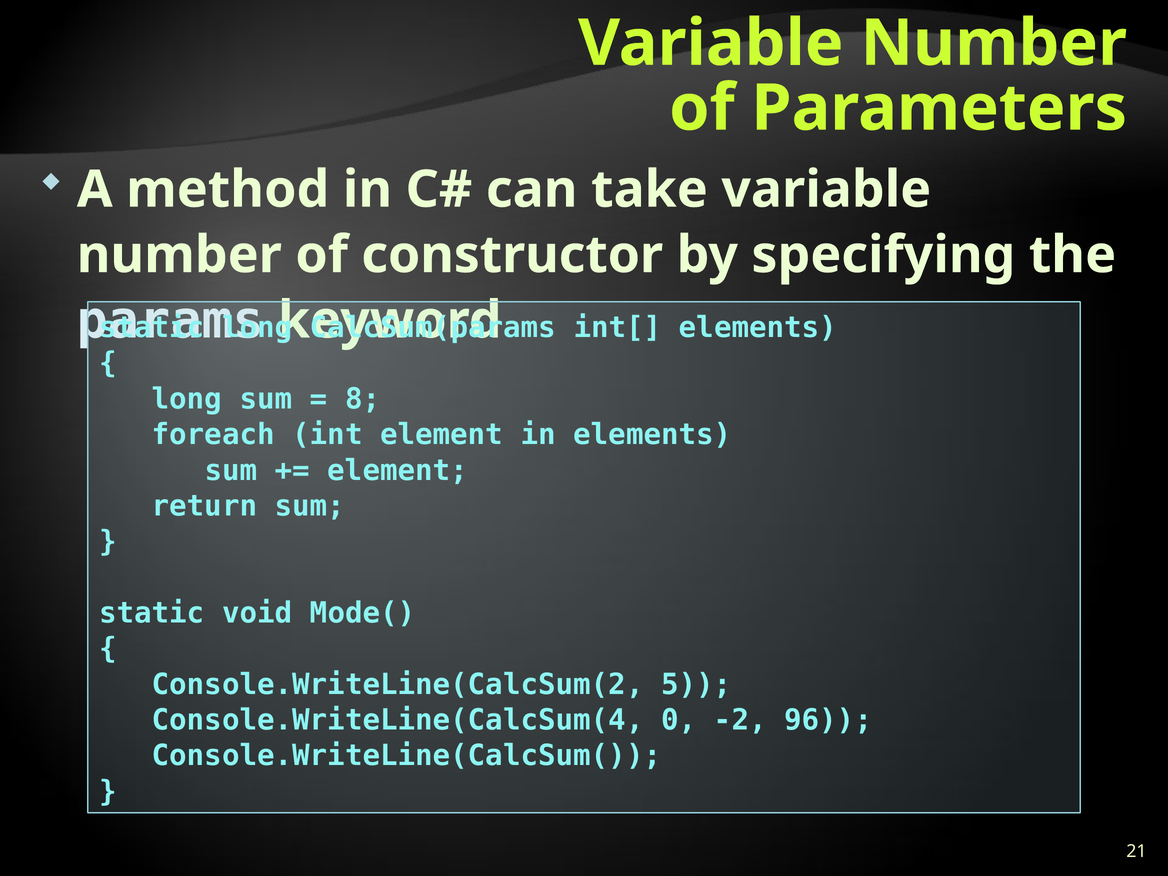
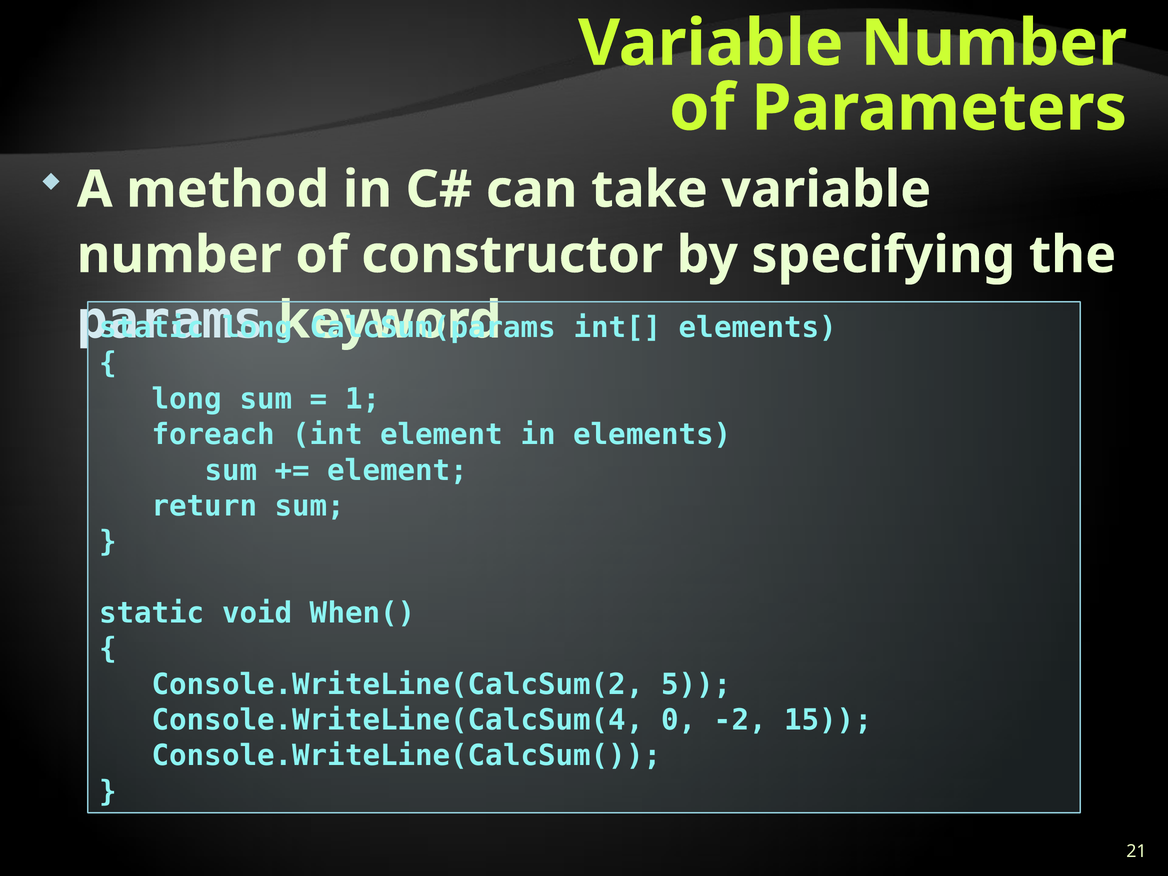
8: 8 -> 1
Mode(: Mode( -> When(
96: 96 -> 15
